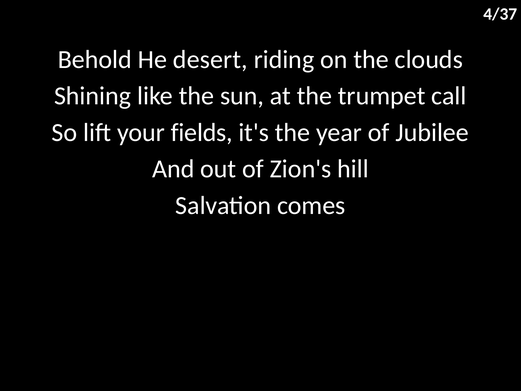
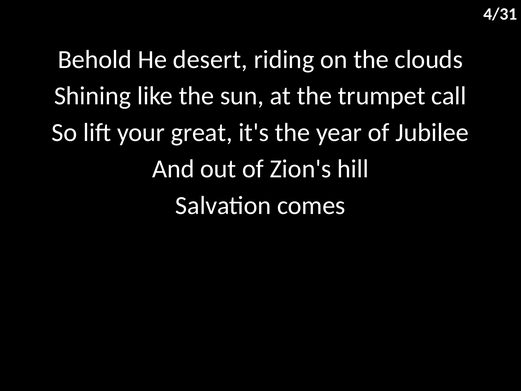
4/37: 4/37 -> 4/31
fields: fields -> great
